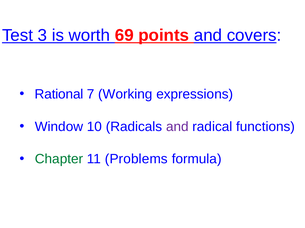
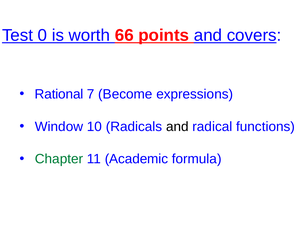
3: 3 -> 0
69: 69 -> 66
Working: Working -> Become
and at (177, 127) colour: purple -> black
Problems: Problems -> Academic
